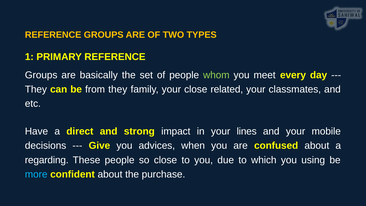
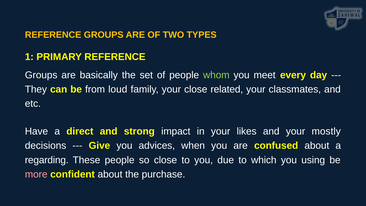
from they: they -> loud
lines: lines -> likes
mobile: mobile -> mostly
more colour: light blue -> pink
